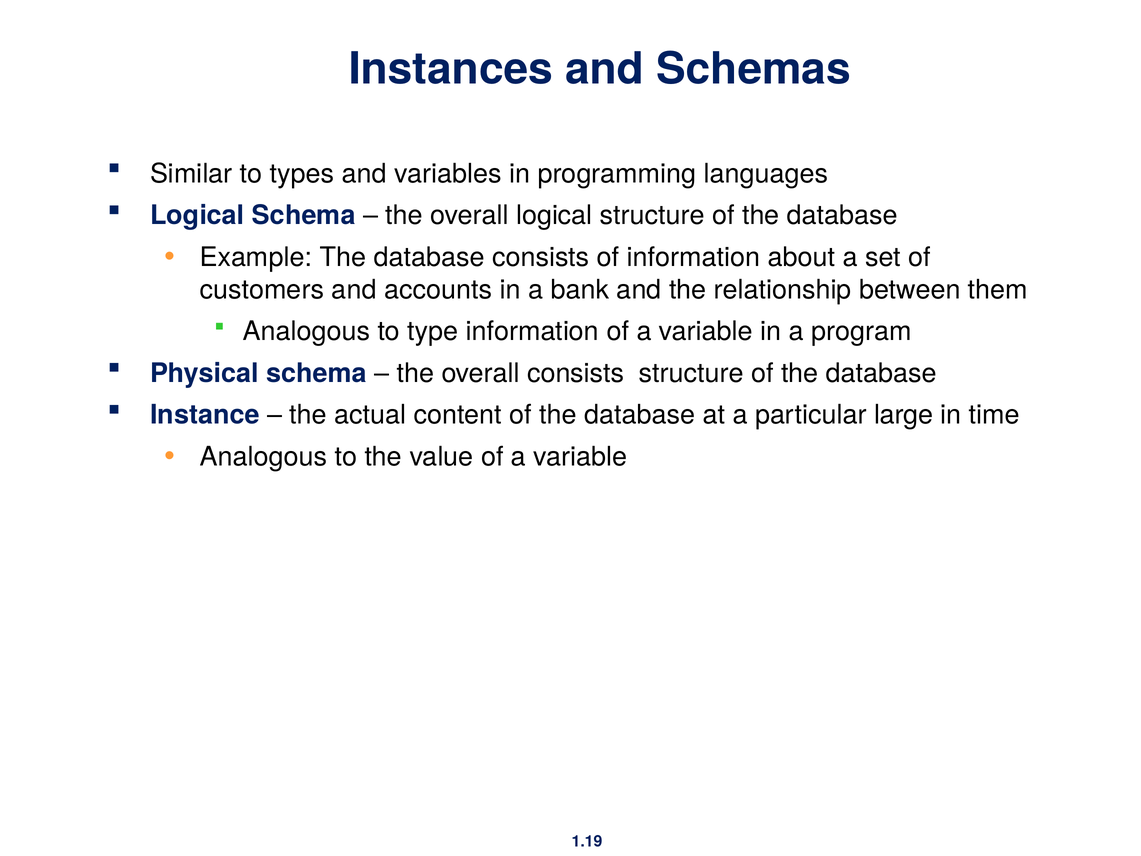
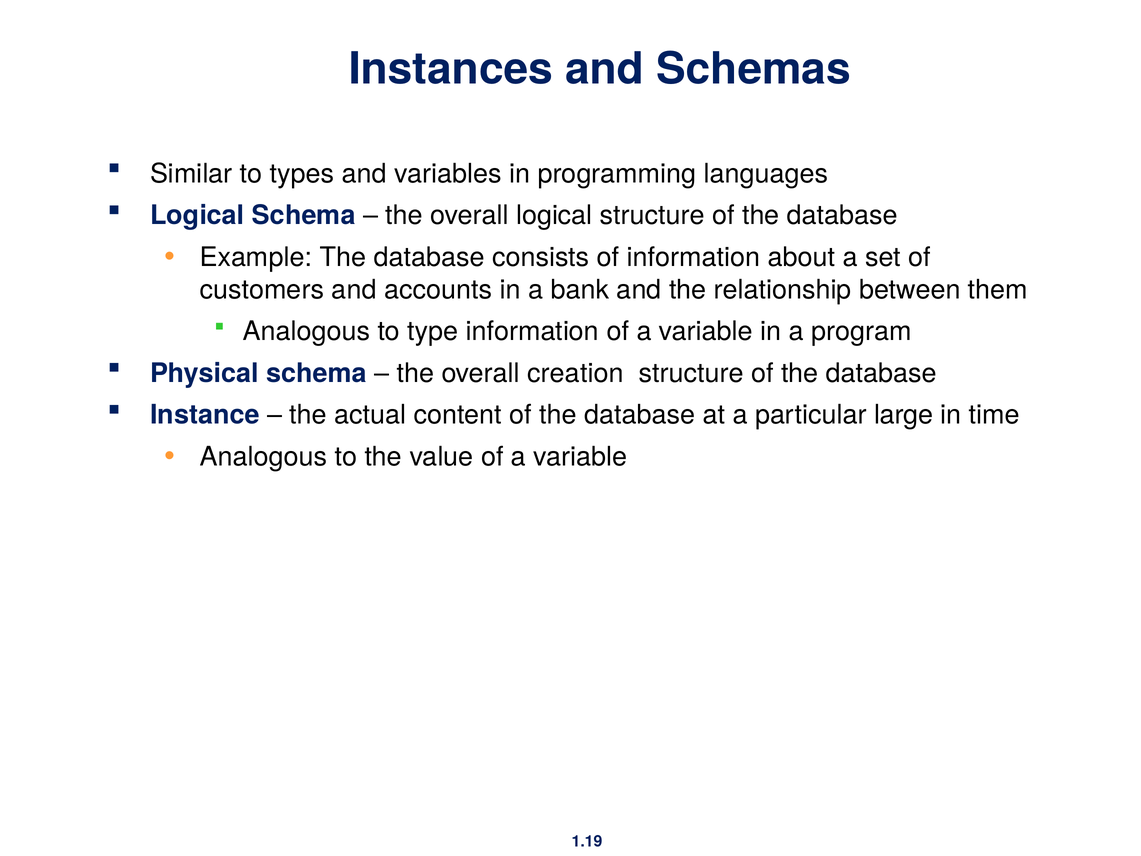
overall consists: consists -> creation
